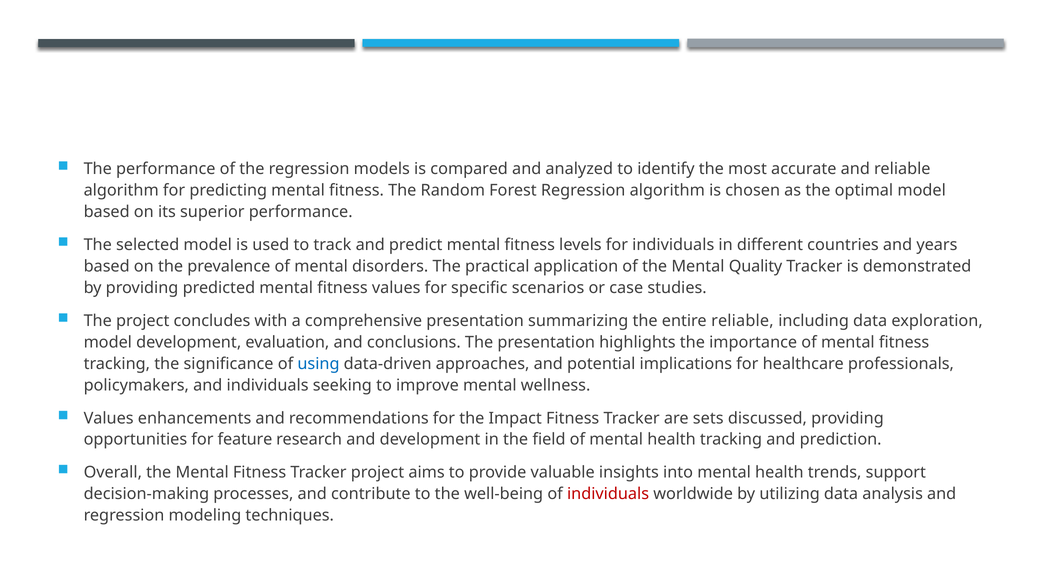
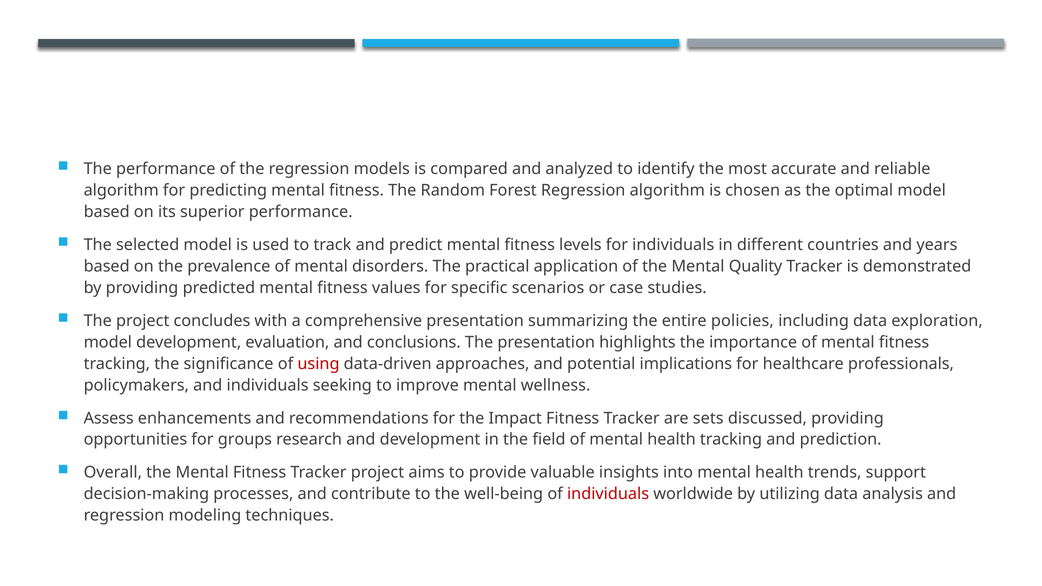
entire reliable: reliable -> policies
using colour: blue -> red
Values at (109, 418): Values -> Assess
feature: feature -> groups
